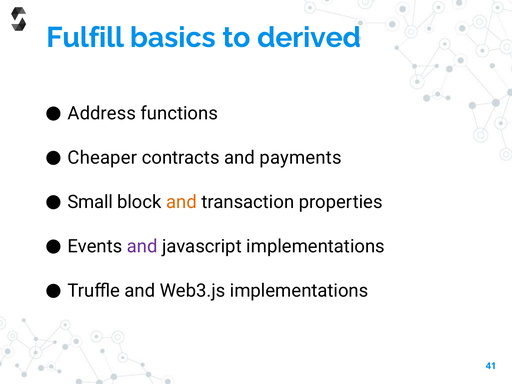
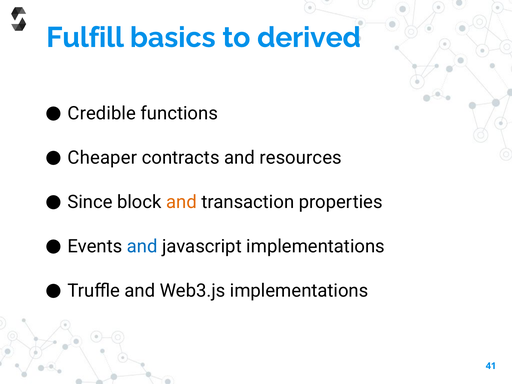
Address: Address -> Credible
payments: payments -> resources
Small: Small -> Since
and at (142, 246) colour: purple -> blue
